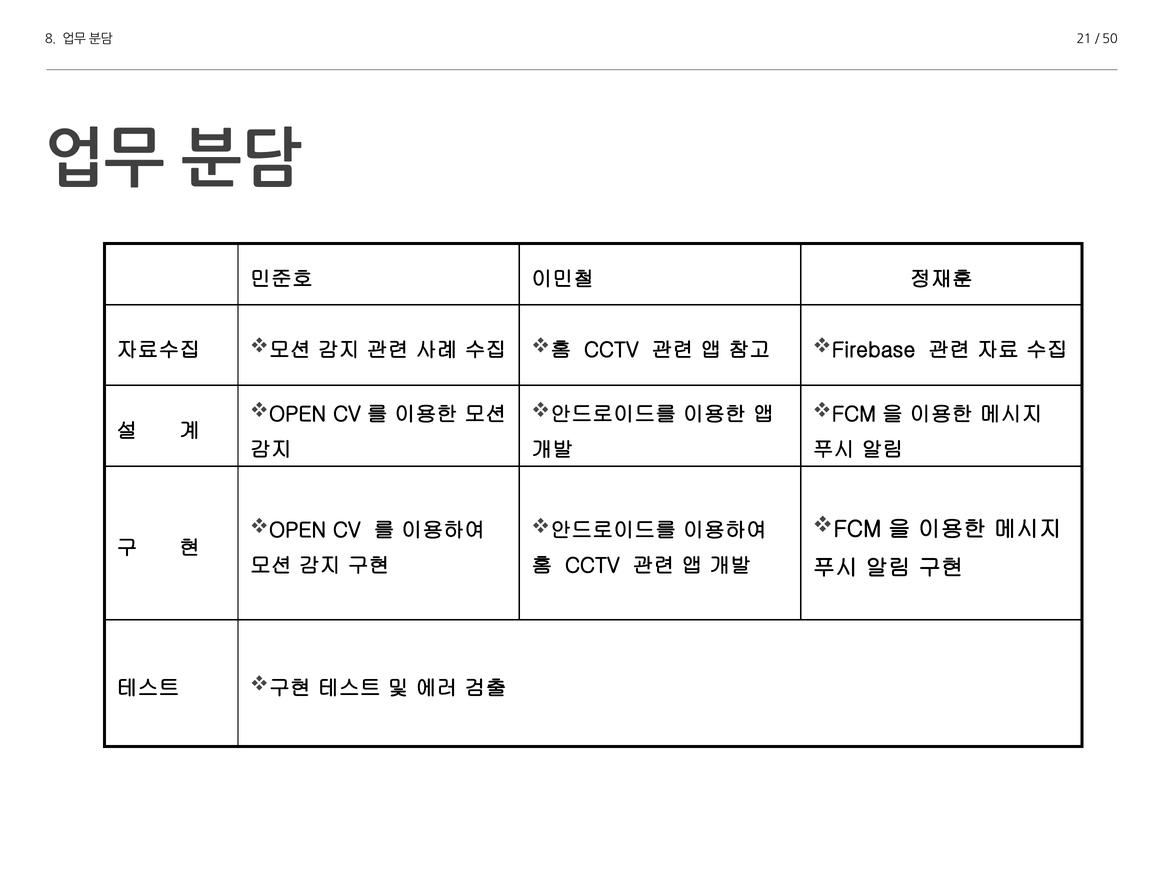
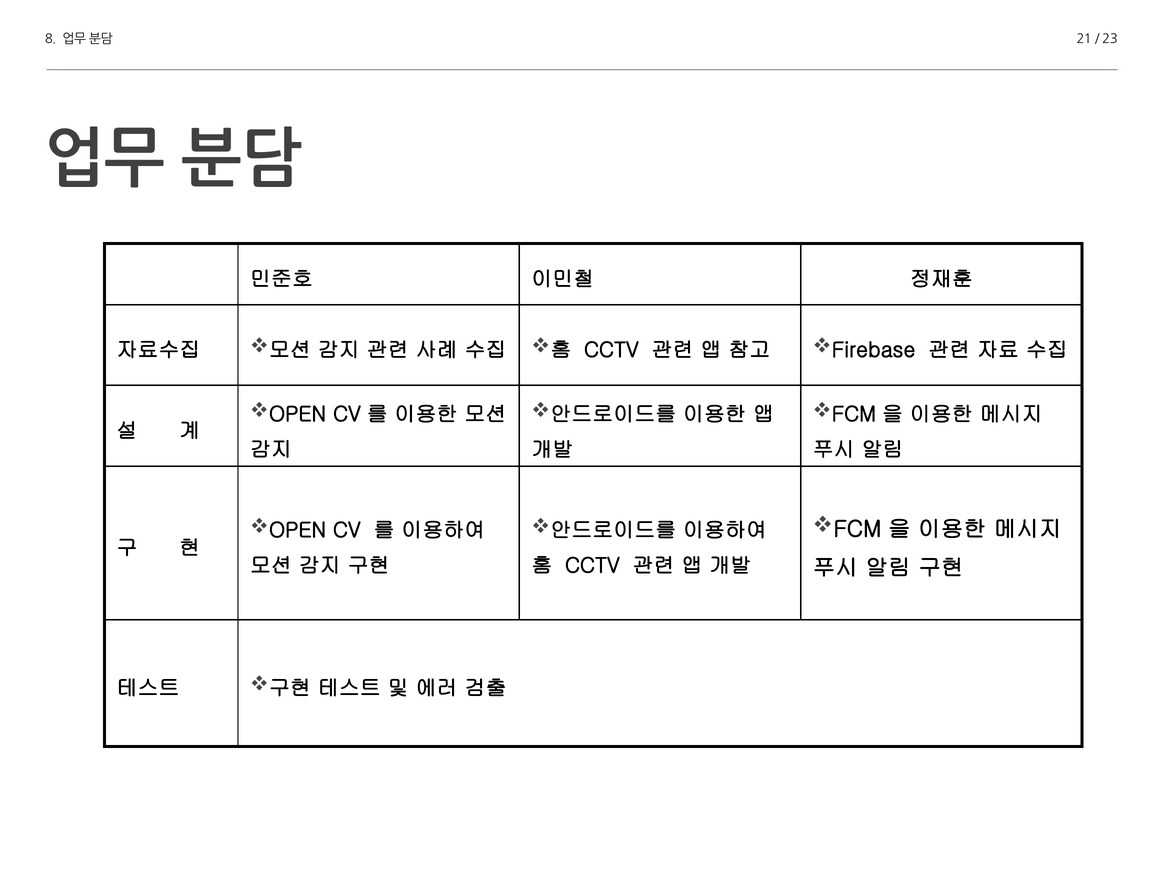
50: 50 -> 23
